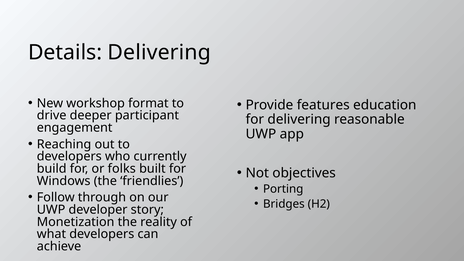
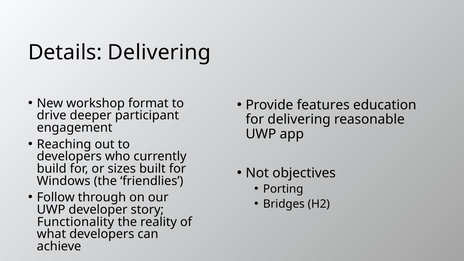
folks: folks -> sizes
Monetization: Monetization -> Functionality
